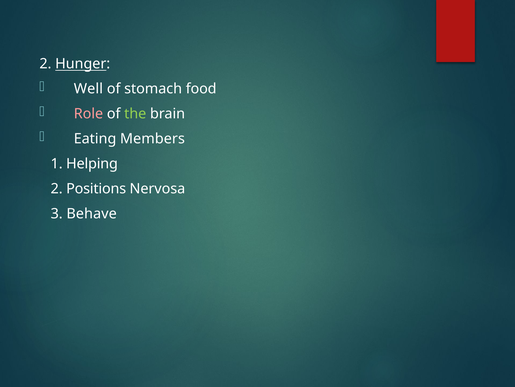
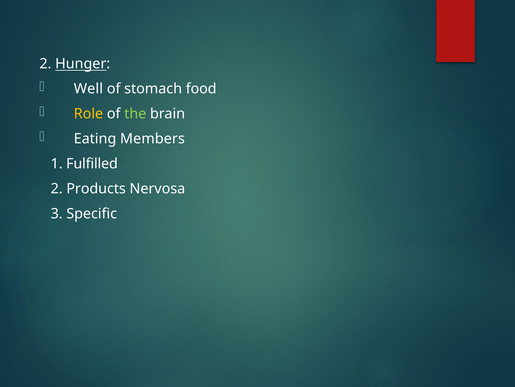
Role colour: pink -> yellow
Helping: Helping -> Fulfilled
Positions: Positions -> Products
Behave: Behave -> Specific
